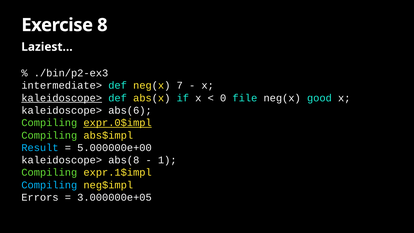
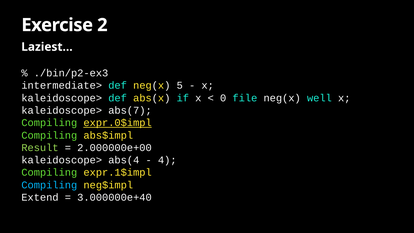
8: 8 -> 2
7: 7 -> 5
kaleidoscope> at (62, 98) underline: present -> none
good: good -> well
abs(6: abs(6 -> abs(7
Result colour: light blue -> light green
5.000000e+00: 5.000000e+00 -> 2.000000e+00
abs(8: abs(8 -> abs(4
1: 1 -> 4
Errors: Errors -> Extend
3.000000e+05: 3.000000e+05 -> 3.000000e+40
